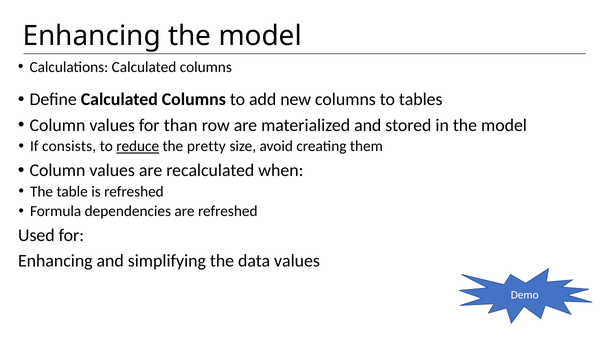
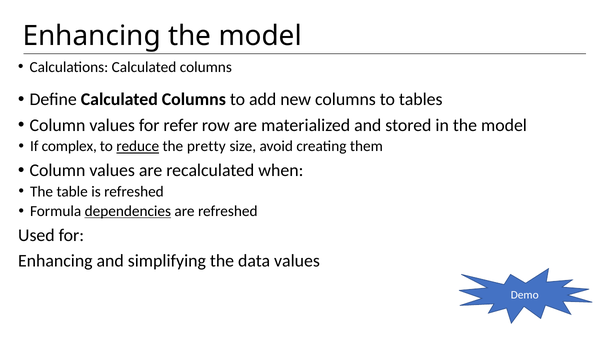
than: than -> refer
consists: consists -> complex
dependencies underline: none -> present
